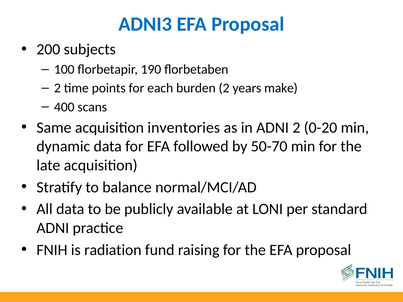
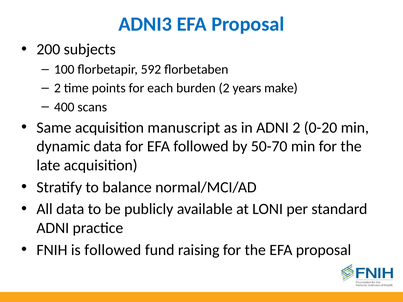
190: 190 -> 592
inventories: inventories -> manuscript
is radiation: radiation -> followed
